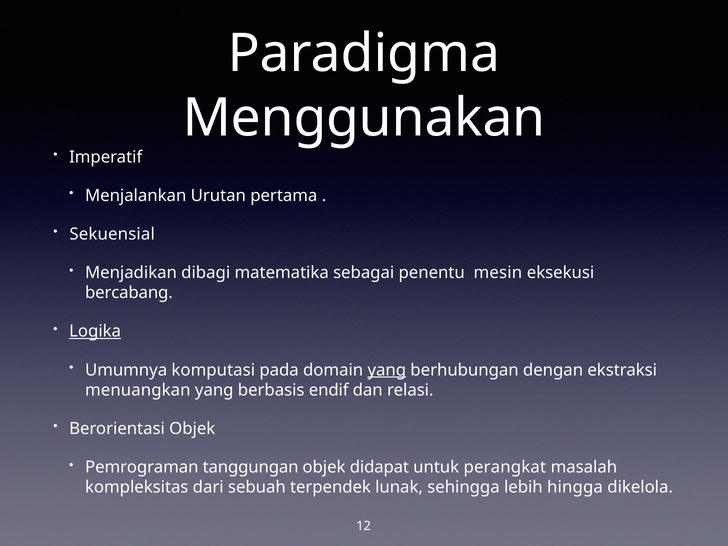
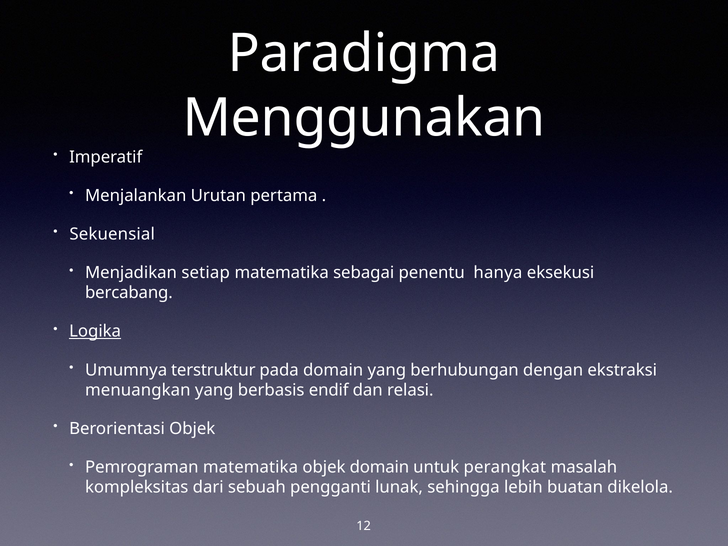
dibagi: dibagi -> setiap
mesin: mesin -> hanya
komputasi: komputasi -> terstruktur
yang at (387, 370) underline: present -> none
Pemrograman tanggungan: tanggungan -> matematika
objek didapat: didapat -> domain
terpendek: terpendek -> pengganti
hingga: hingga -> buatan
